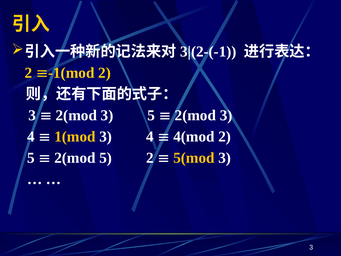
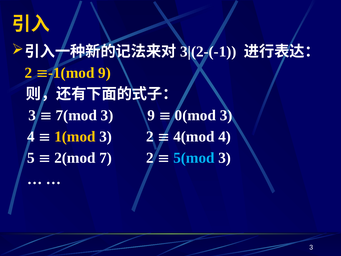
2 at (105, 73): 2 -> 9
2(mod at (76, 115): 2(mod -> 7(mod
3 5: 5 -> 9
2(mod at (195, 115): 2(mod -> 0(mod
4 at (150, 137): 4 -> 2
4(mod 2: 2 -> 4
2(mod 5: 5 -> 7
5(mod colour: yellow -> light blue
